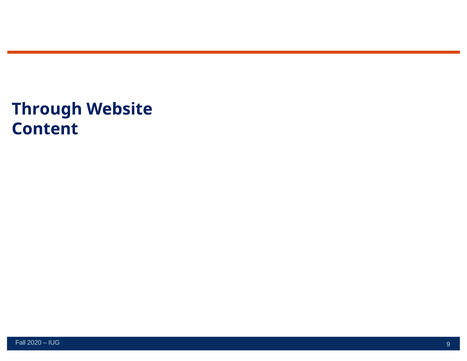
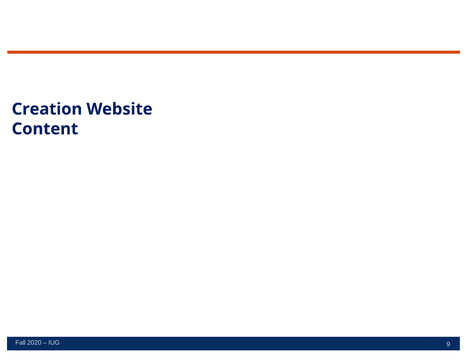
Through: Through -> Creation
